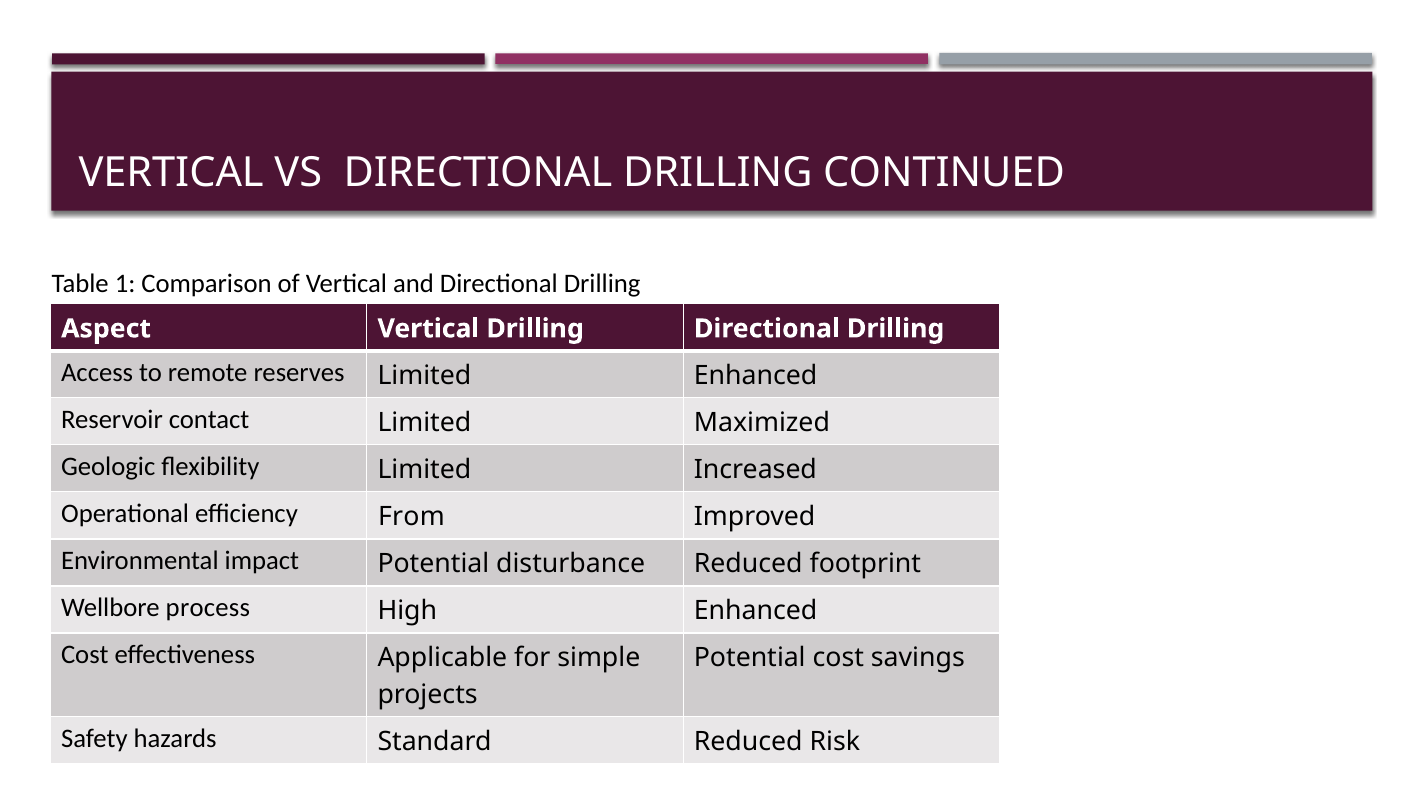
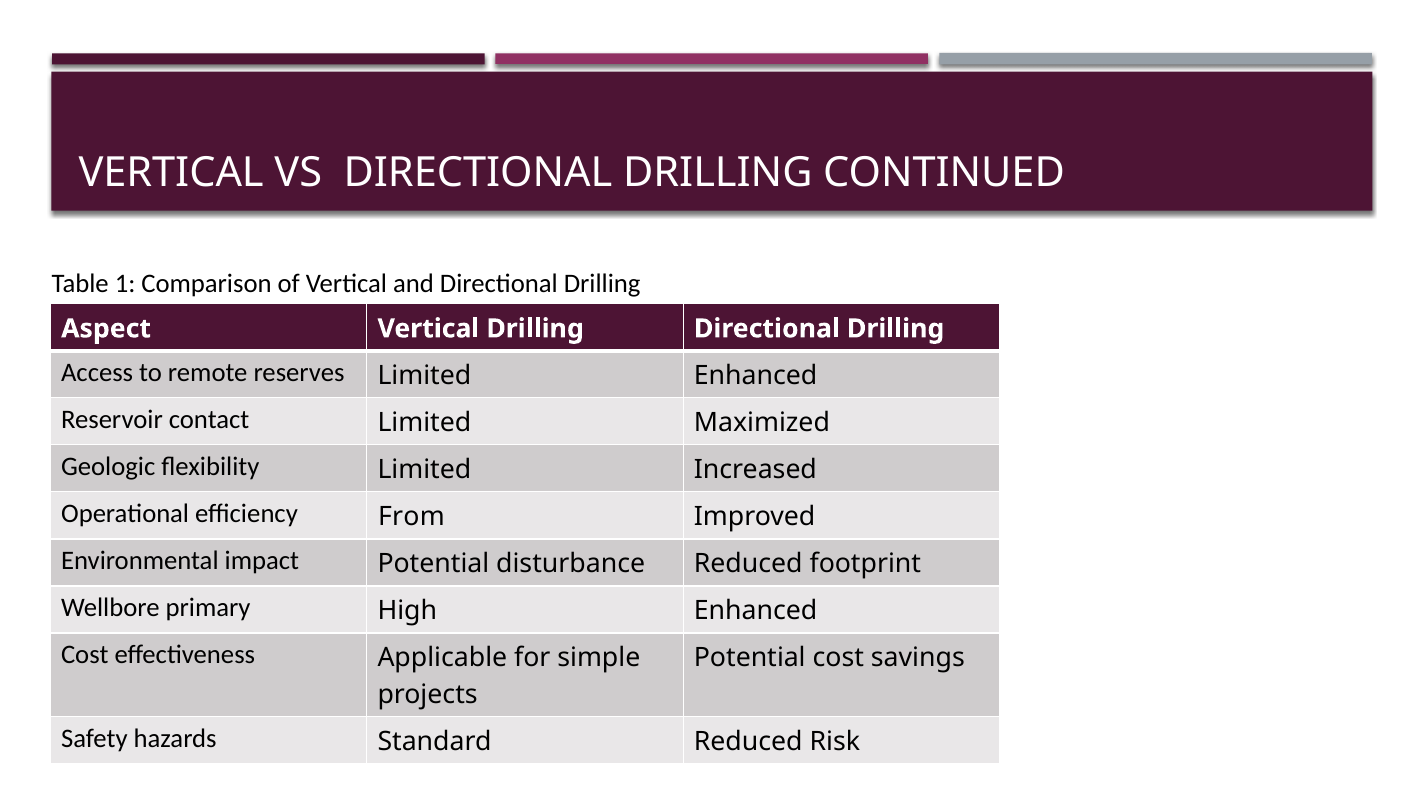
process: process -> primary
